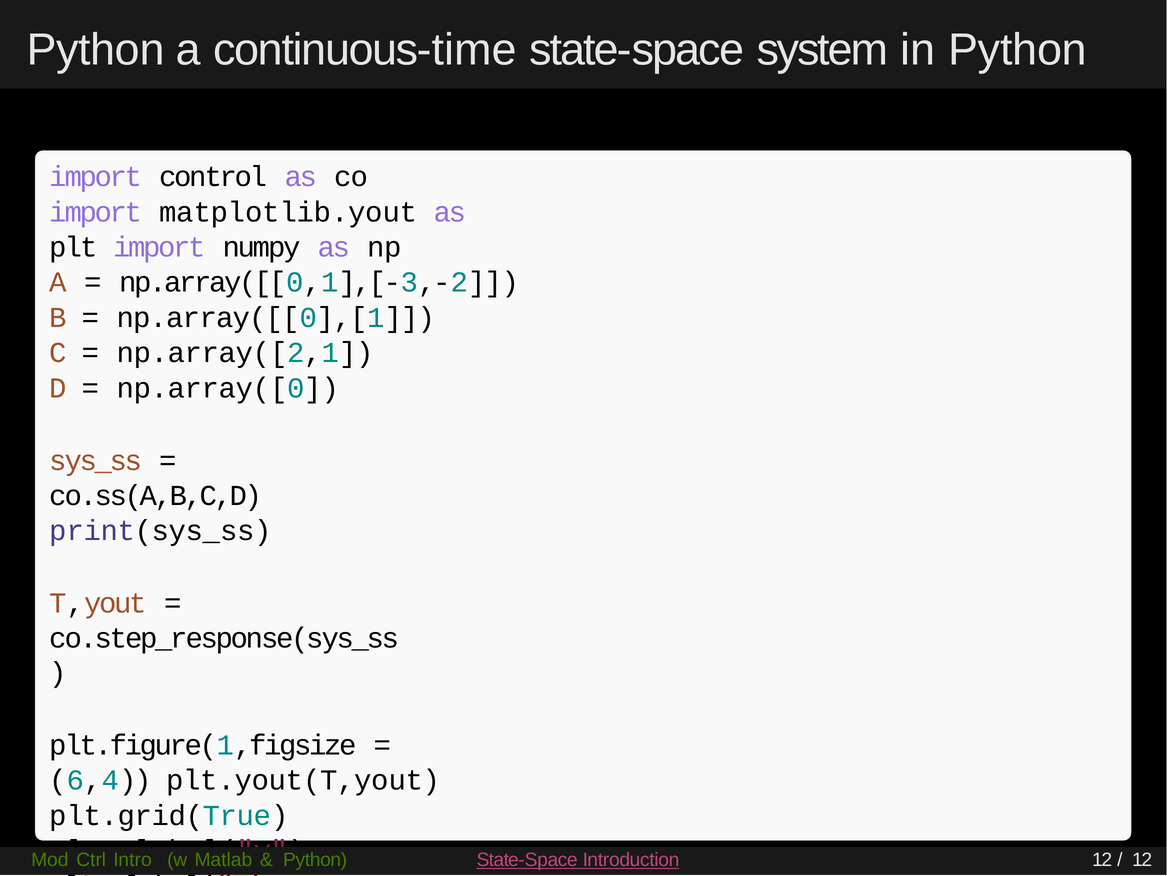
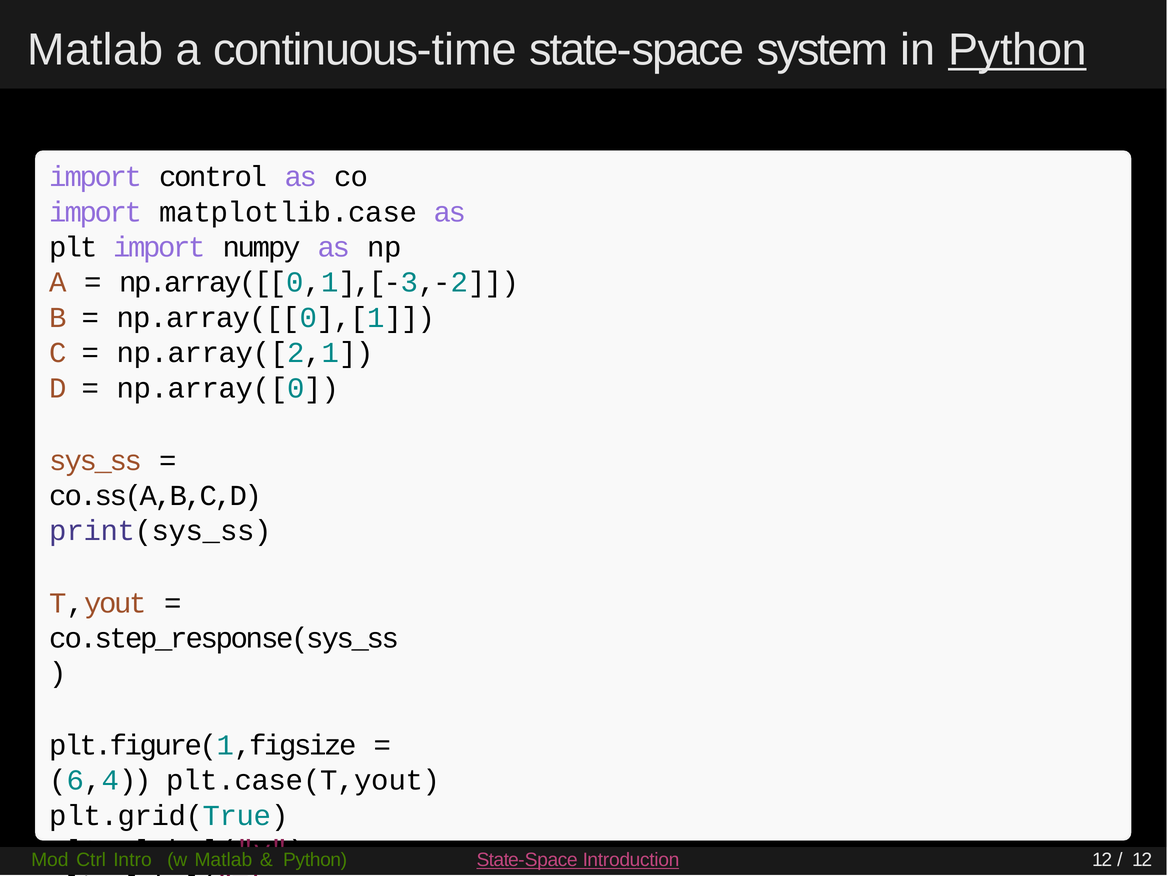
Python at (96, 50): Python -> Matlab
Python at (1018, 50) underline: none -> present
matplotlib.yout: matplotlib.yout -> matplotlib.case
plt.yout(T,yout: plt.yout(T,yout -> plt.case(T,yout
